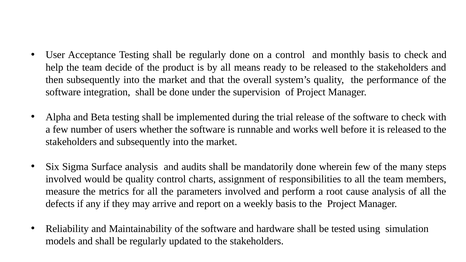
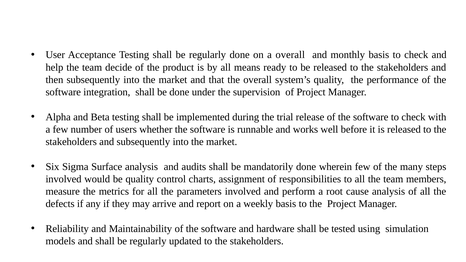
a control: control -> overall
